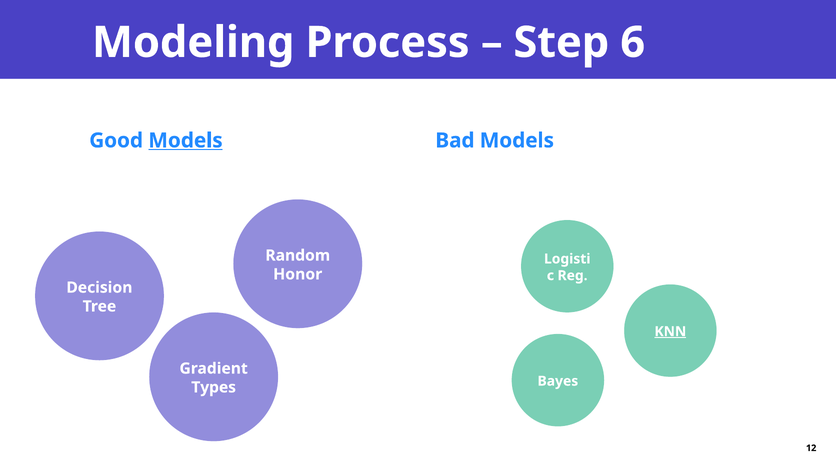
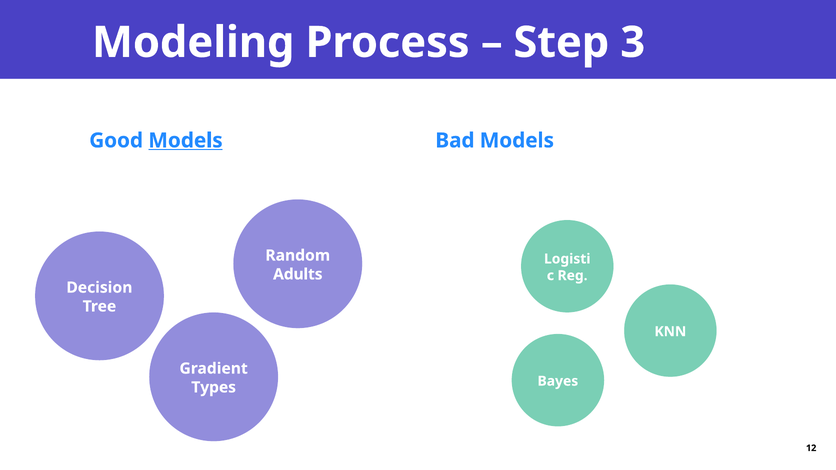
6: 6 -> 3
Honor: Honor -> Adults
KNN underline: present -> none
